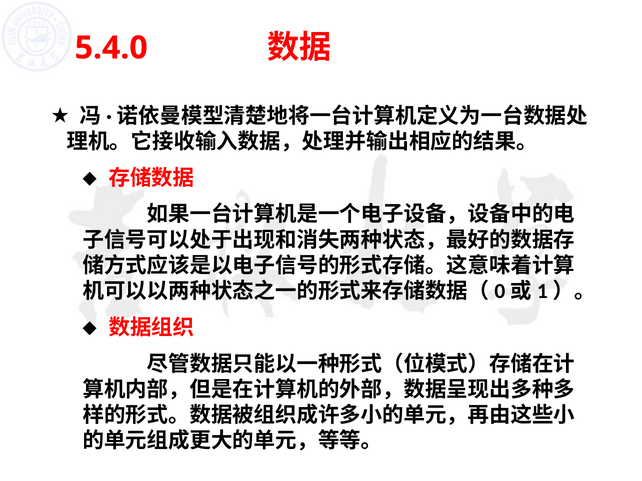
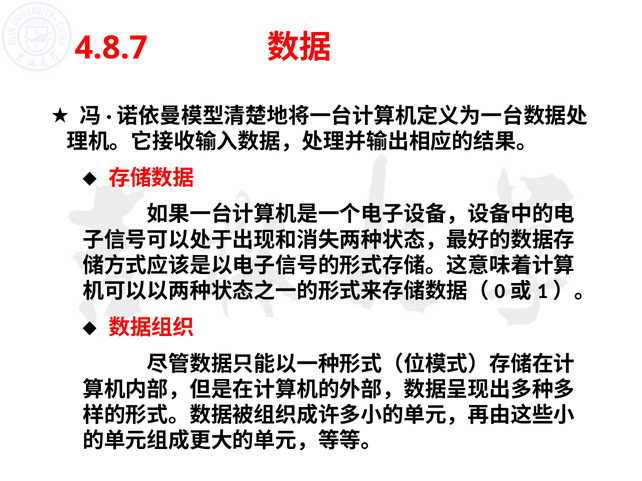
5.4.0: 5.4.0 -> 4.8.7
